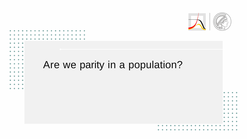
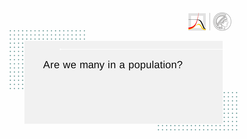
parity: parity -> many
